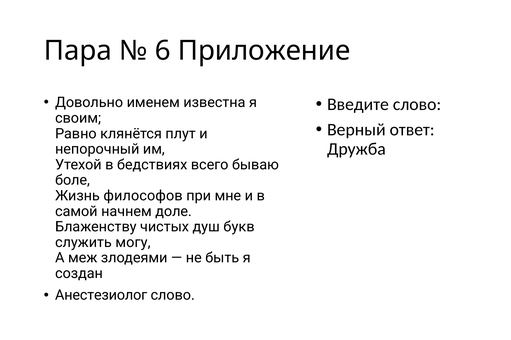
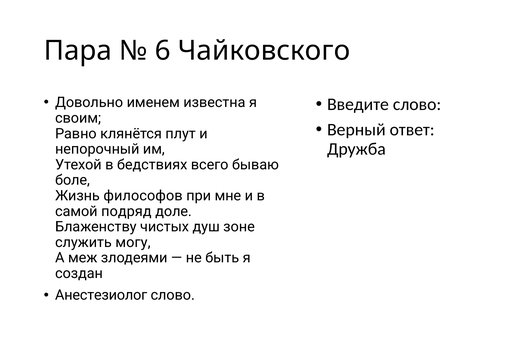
Приложение: Приложение -> Чайковского
начнем: начнем -> подряд
букв: букв -> зоне
